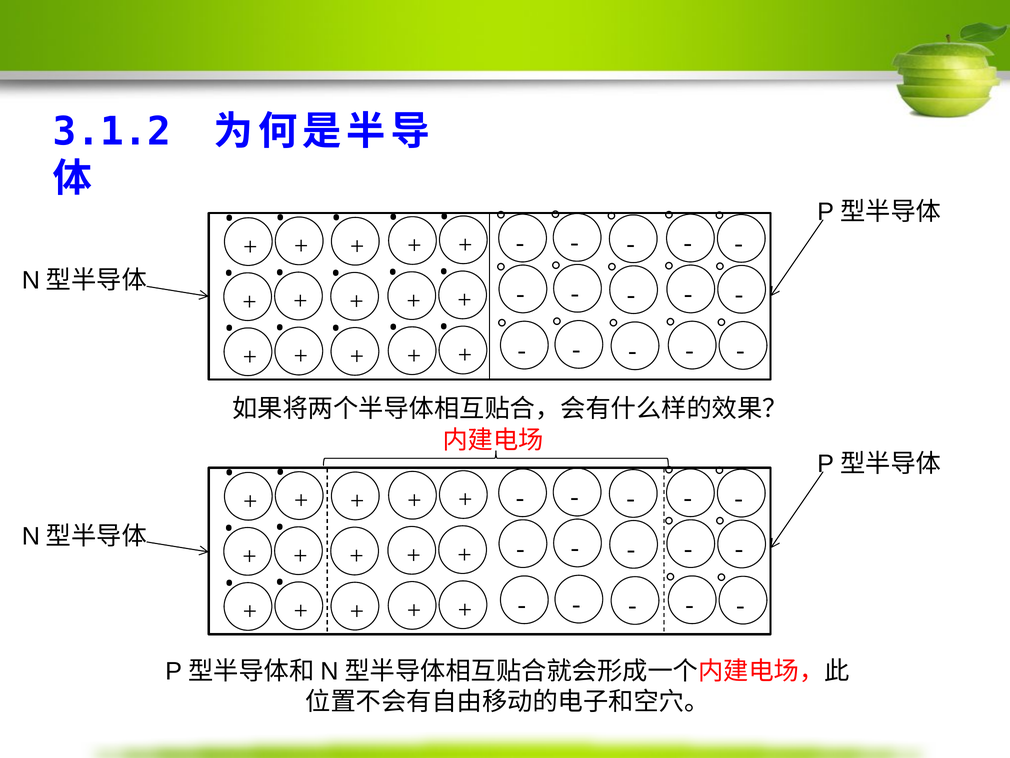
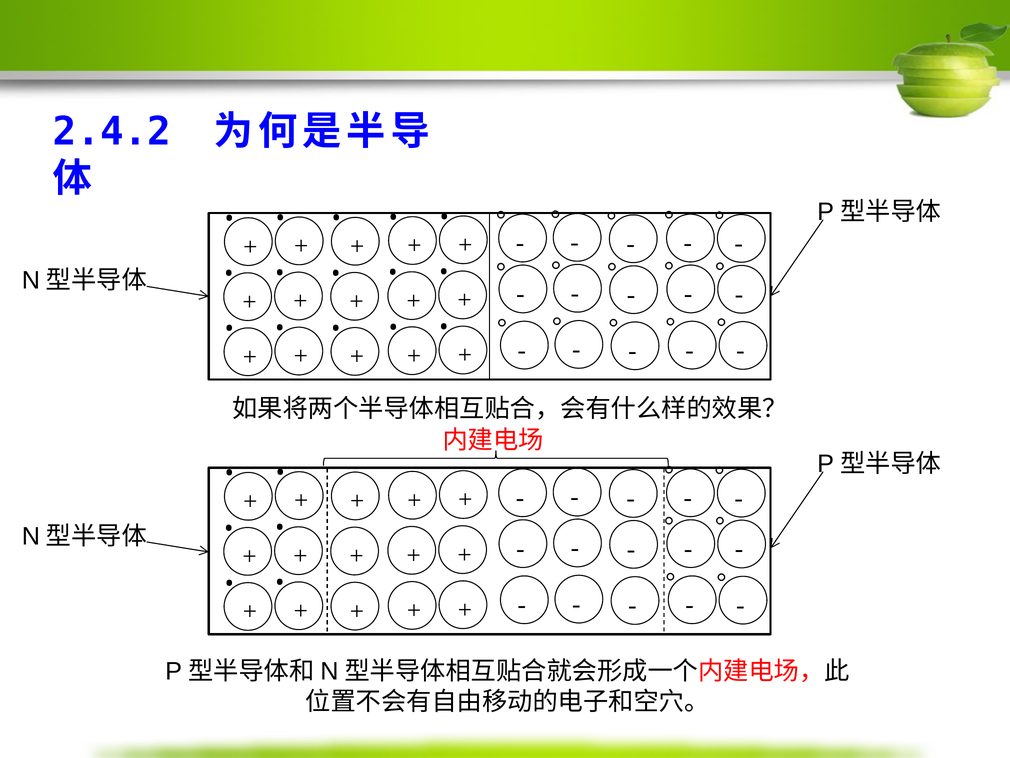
3.1.2: 3.1.2 -> 2.4.2
